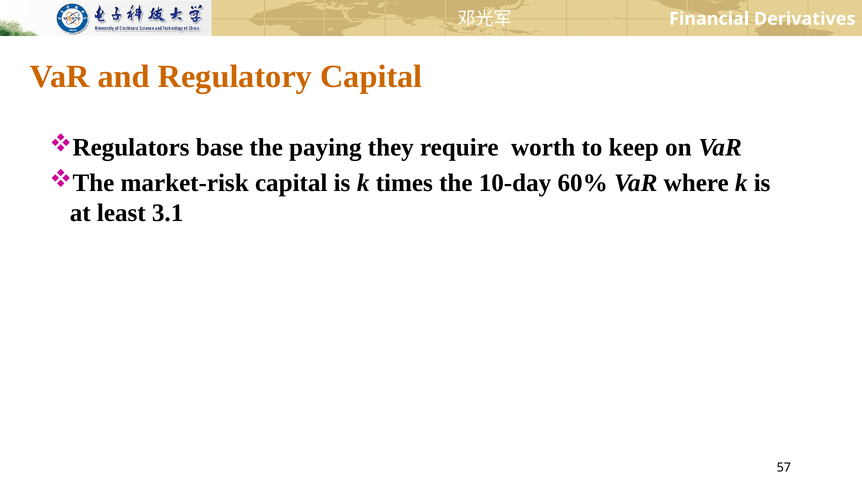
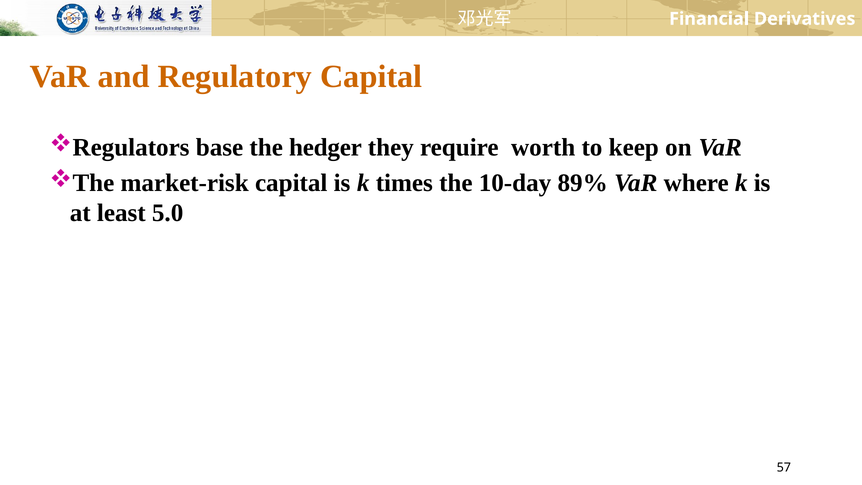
paying: paying -> hedger
60%: 60% -> 89%
3.1: 3.1 -> 5.0
